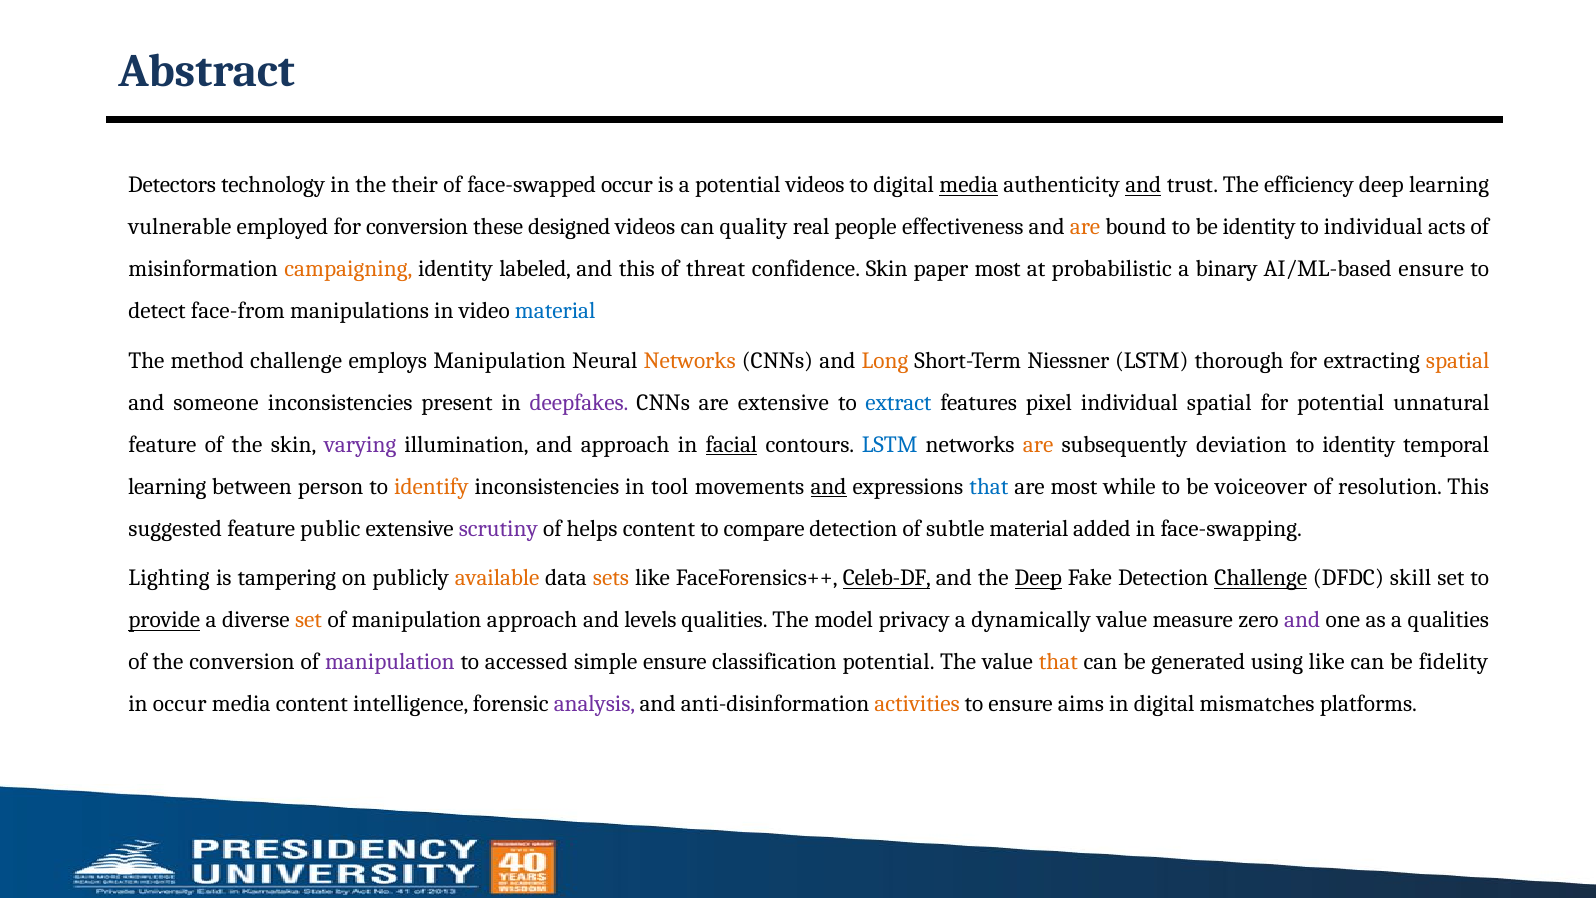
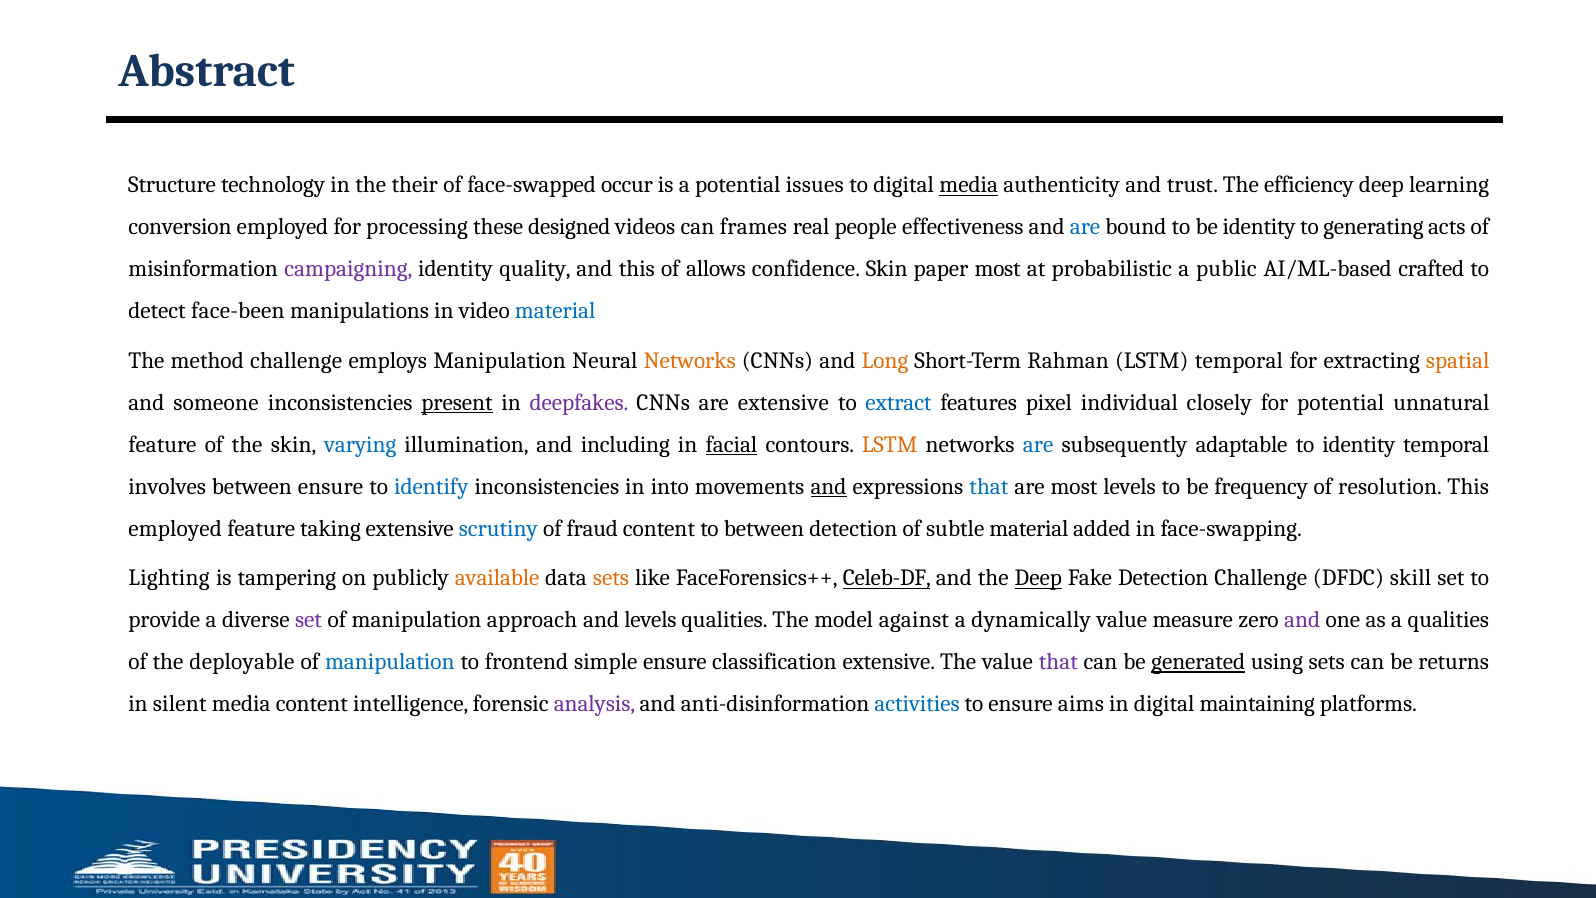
Detectors: Detectors -> Structure
potential videos: videos -> issues
and at (1143, 185) underline: present -> none
vulnerable: vulnerable -> conversion
for conversion: conversion -> processing
quality: quality -> frames
are at (1085, 227) colour: orange -> blue
to individual: individual -> generating
campaigning colour: orange -> purple
labeled: labeled -> quality
threat: threat -> allows
binary: binary -> public
AI/ML-based ensure: ensure -> crafted
face-from: face-from -> face-been
Niessner: Niessner -> Rahman
LSTM thorough: thorough -> temporal
present underline: none -> present
individual spatial: spatial -> closely
varying colour: purple -> blue
and approach: approach -> including
LSTM at (890, 444) colour: blue -> orange
are at (1038, 444) colour: orange -> blue
deviation: deviation -> adaptable
learning at (167, 486): learning -> involves
between person: person -> ensure
identify colour: orange -> blue
tool: tool -> into
most while: while -> levels
voiceover: voiceover -> frequency
suggested at (175, 528): suggested -> employed
public: public -> taking
scrutiny colour: purple -> blue
helps: helps -> fraud
to compare: compare -> between
Challenge at (1261, 578) underline: present -> none
provide underline: present -> none
set at (309, 620) colour: orange -> purple
privacy: privacy -> against
the conversion: conversion -> deployable
manipulation at (390, 662) colour: purple -> blue
accessed: accessed -> frontend
classification potential: potential -> extensive
that at (1058, 662) colour: orange -> purple
generated underline: none -> present
using like: like -> sets
fidelity: fidelity -> returns
in occur: occur -> silent
activities colour: orange -> blue
mismatches: mismatches -> maintaining
